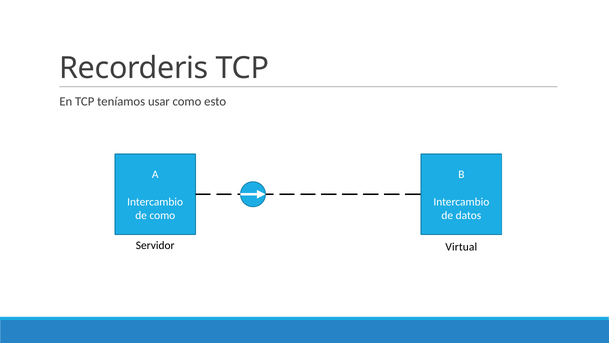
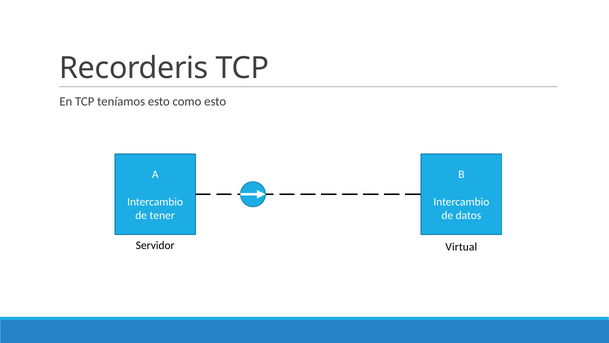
teníamos usar: usar -> esto
de como: como -> tener
